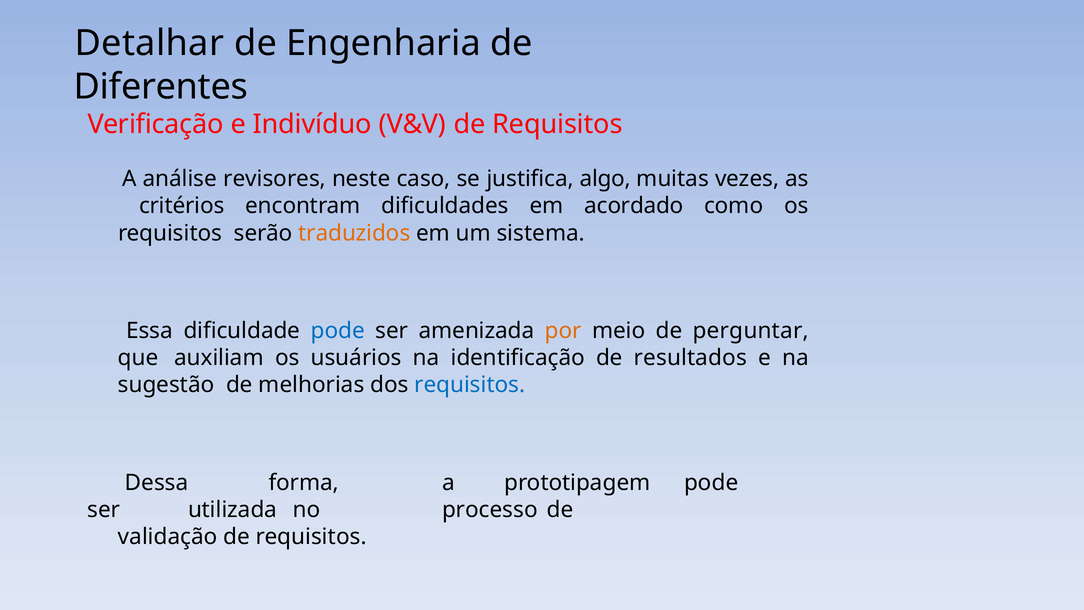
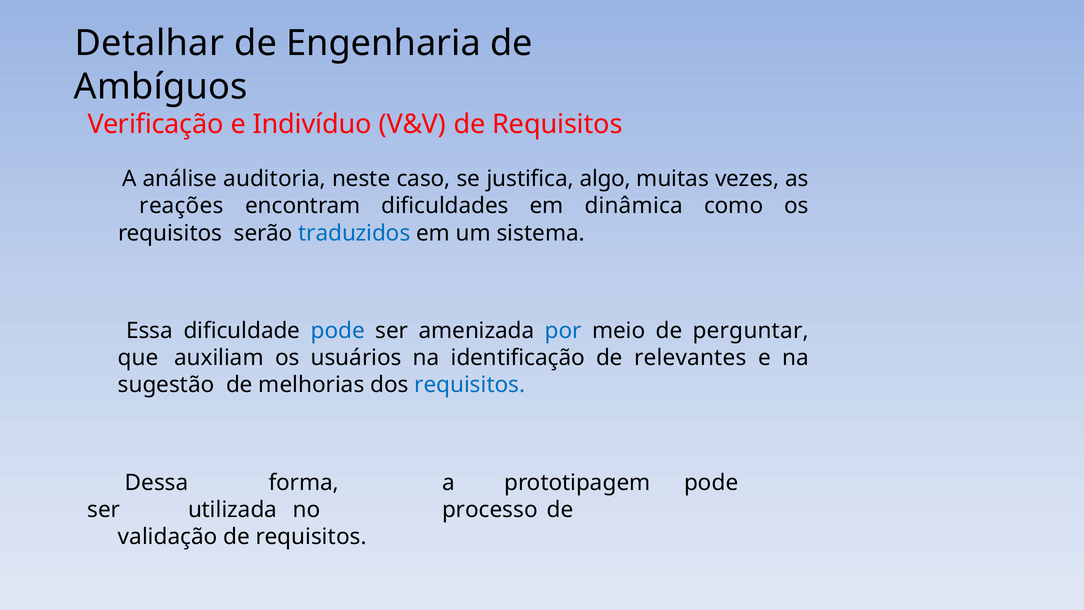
Diferentes: Diferentes -> Ambíguos
revisores: revisores -> auditoria
critérios: critérios -> reações
acordado: acordado -> dinâmica
traduzidos colour: orange -> blue
por colour: orange -> blue
resultados: resultados -> relevantes
